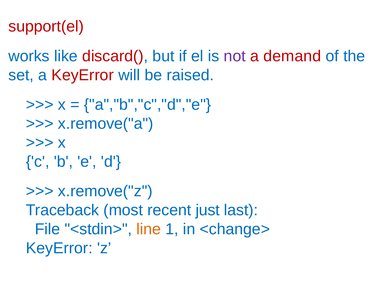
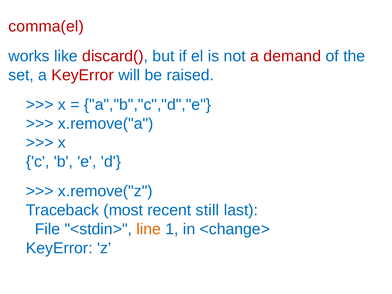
support(el: support(el -> comma(el
not colour: purple -> blue
just: just -> still
